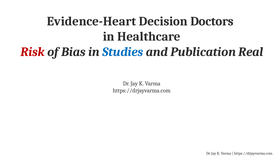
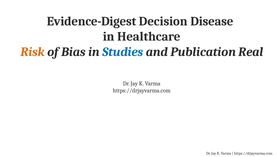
Evidence-Heart: Evidence-Heart -> Evidence-Digest
Doctors: Doctors -> Disease
Risk colour: red -> orange
